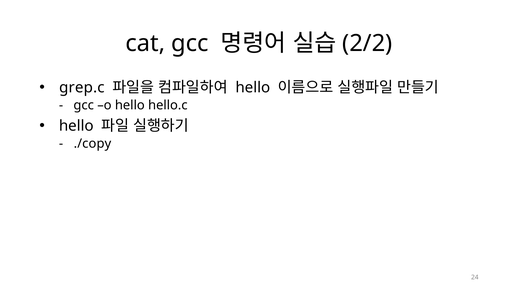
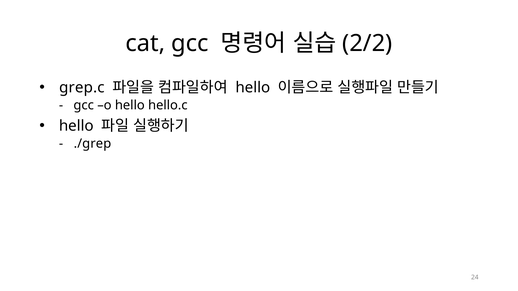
./copy: ./copy -> ./grep
